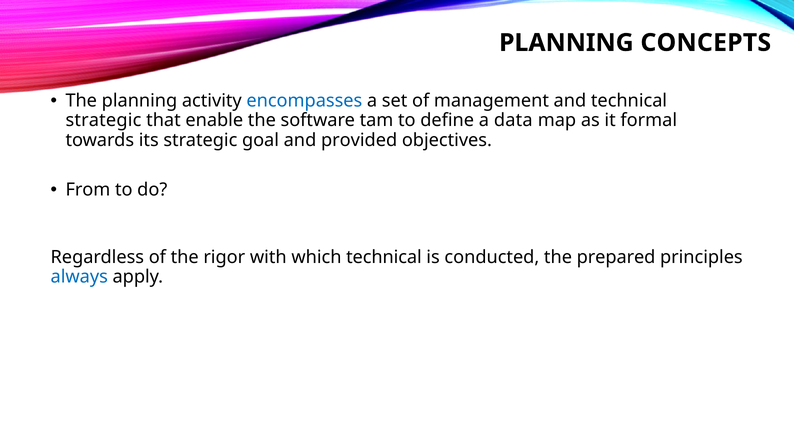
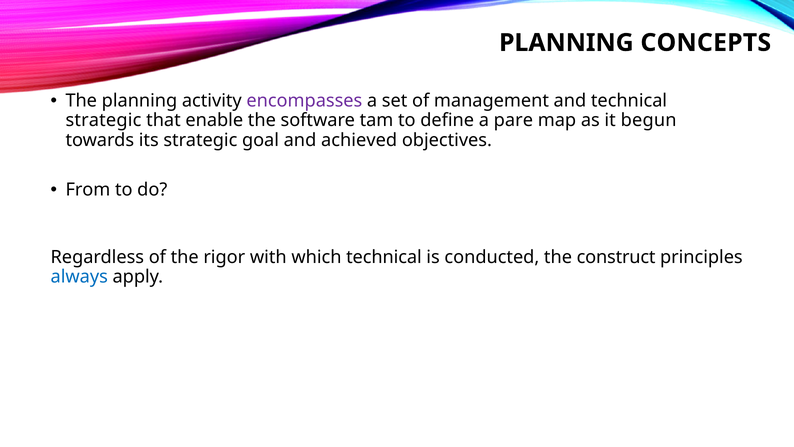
encompasses colour: blue -> purple
data: data -> pare
formal: formal -> begun
provided: provided -> achieved
prepared: prepared -> construct
